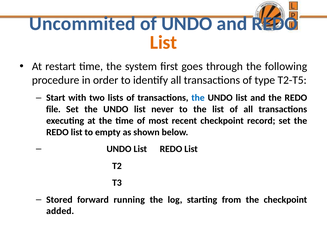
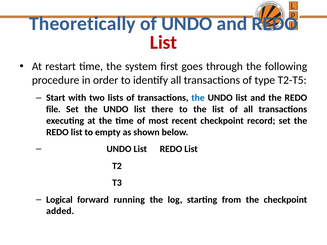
Uncommited: Uncommited -> Theoretically
List at (164, 43) colour: orange -> red
never: never -> there
Stored: Stored -> Logical
